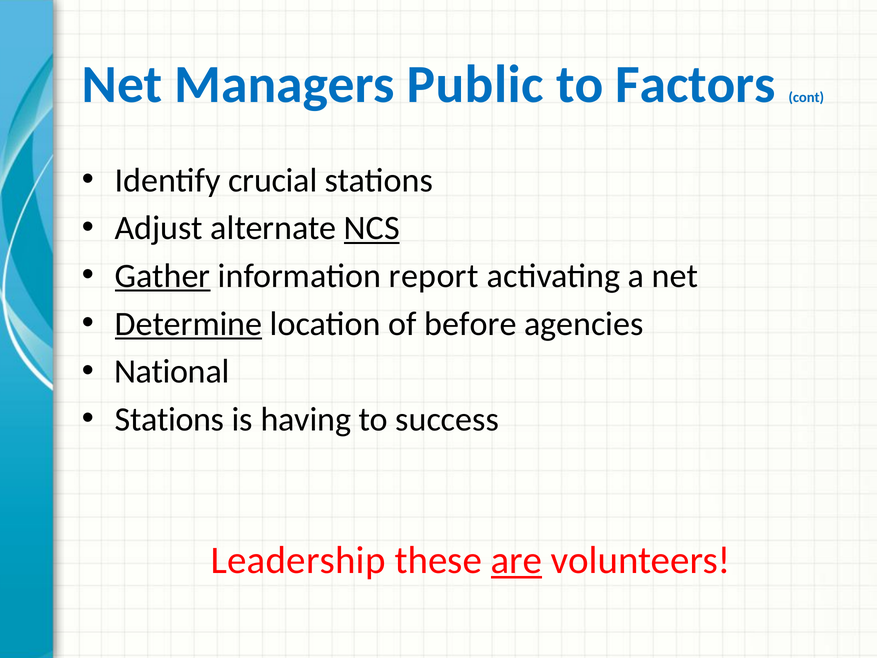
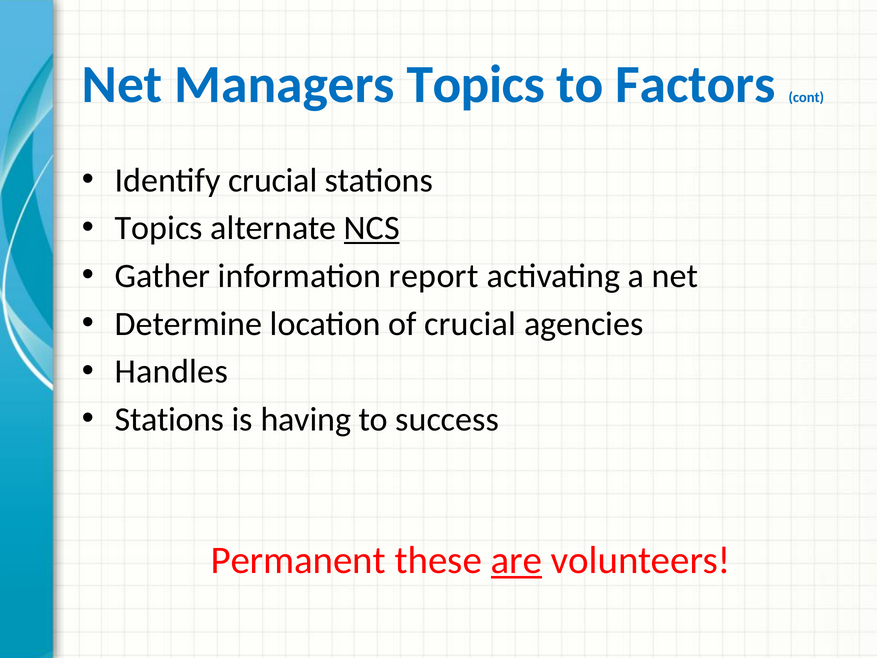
Managers Public: Public -> Topics
Adjust at (159, 228): Adjust -> Topics
Gather underline: present -> none
Determine underline: present -> none
of before: before -> crucial
National: National -> Handles
Leadership: Leadership -> Permanent
